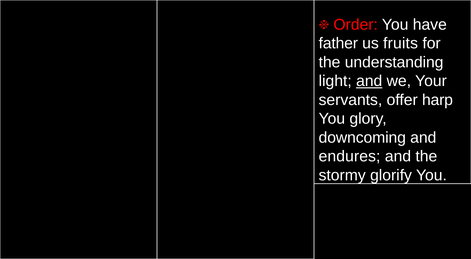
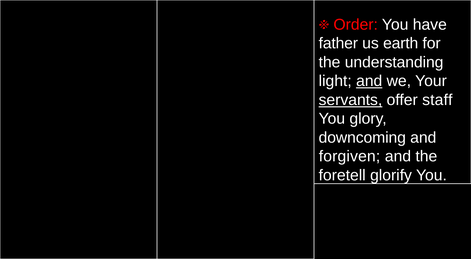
fruits: fruits -> earth
servants underline: none -> present
harp: harp -> staff
endures: endures -> forgiven
stormy: stormy -> foretell
